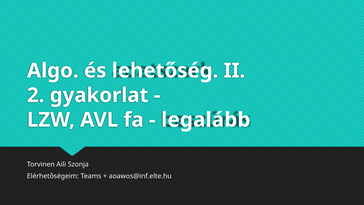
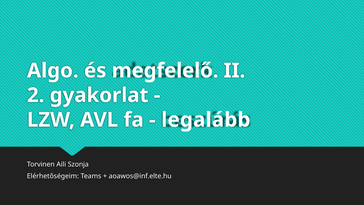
lehetőség: lehetőség -> megfelelő
